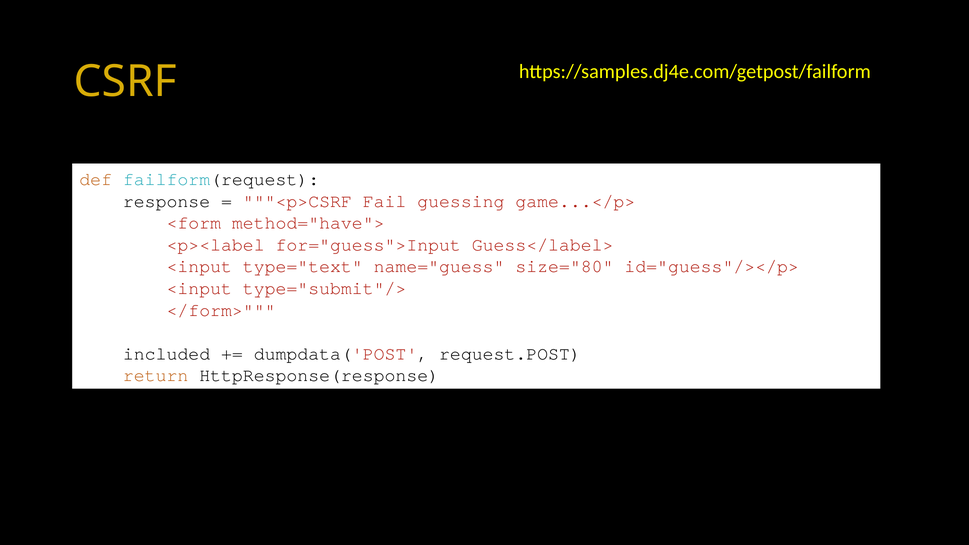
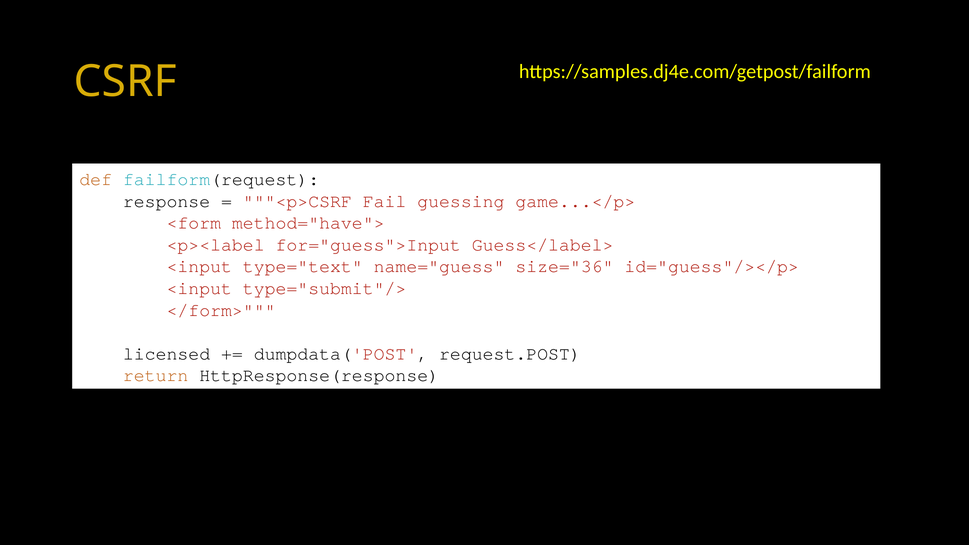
size="80: size="80 -> size="36
included: included -> licensed
